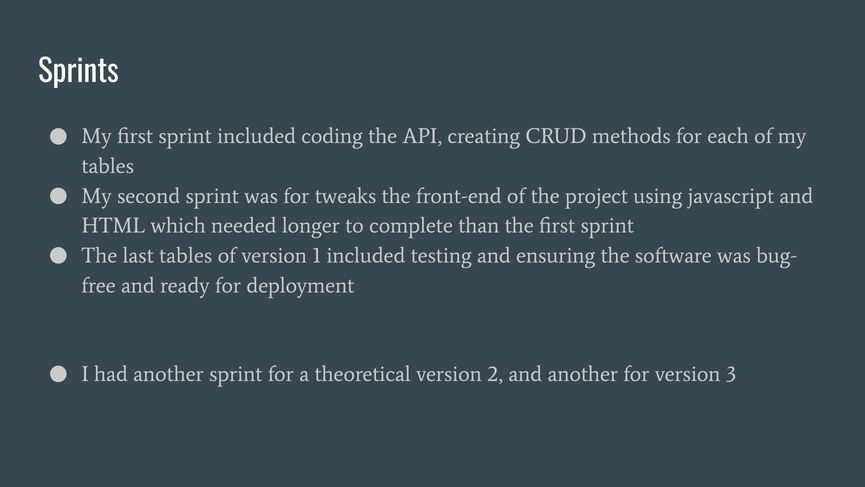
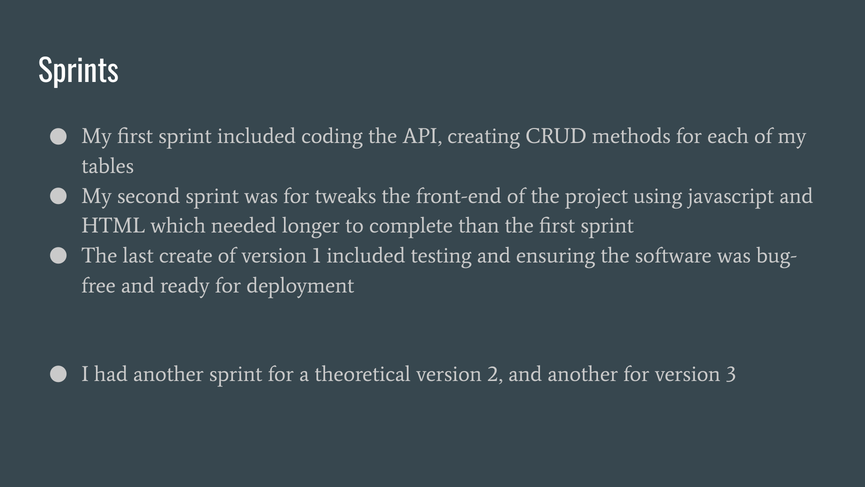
last tables: tables -> create
